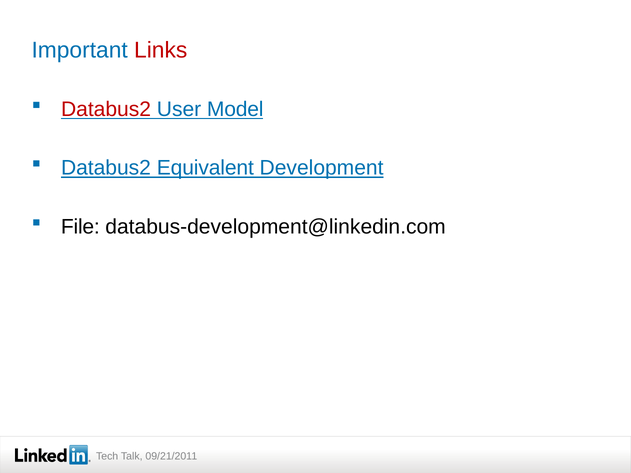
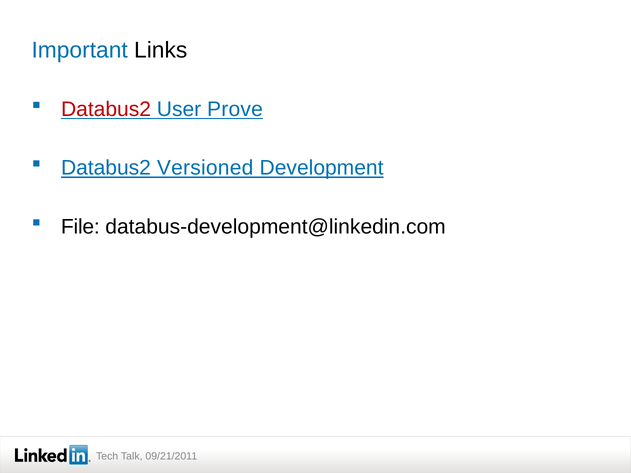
Links colour: red -> black
Model: Model -> Prove
Equivalent: Equivalent -> Versioned
